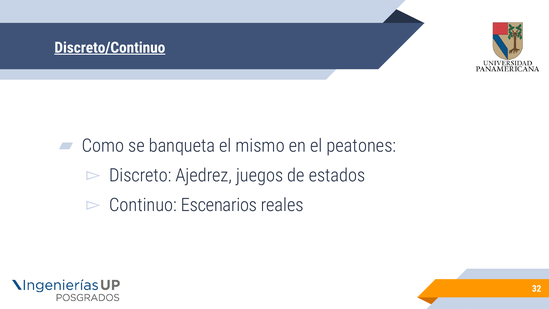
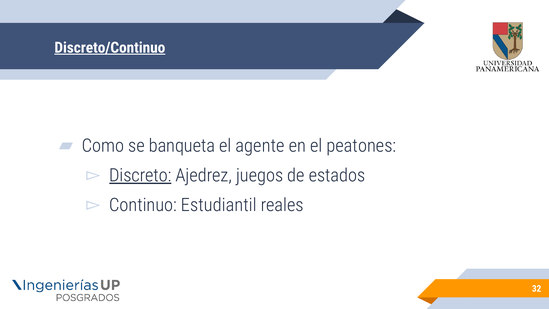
mismo: mismo -> agente
Discreto underline: none -> present
Escenarios: Escenarios -> Estudiantil
